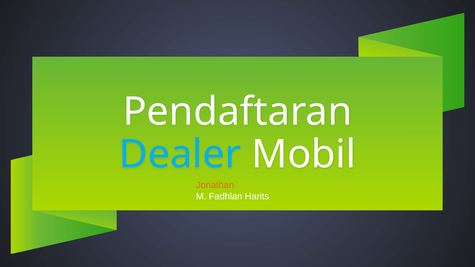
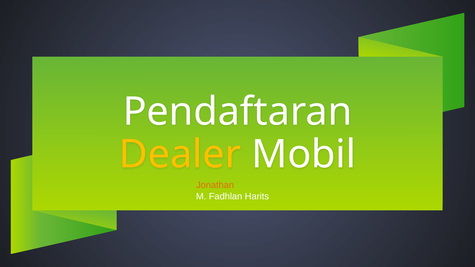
Dealer colour: light blue -> yellow
